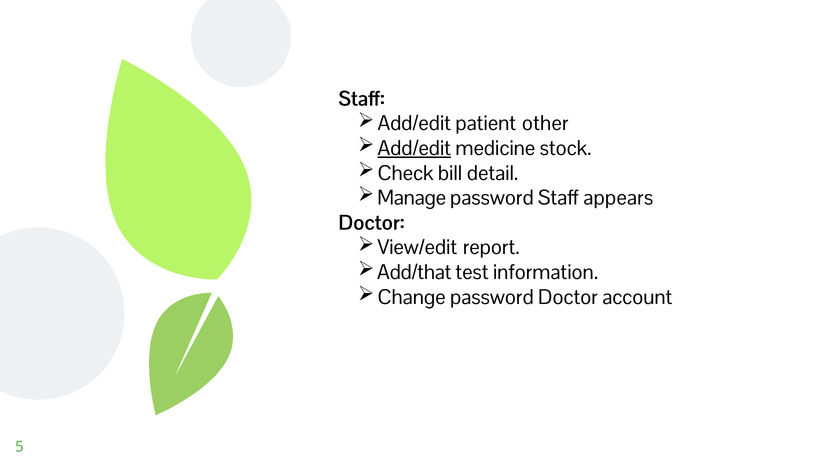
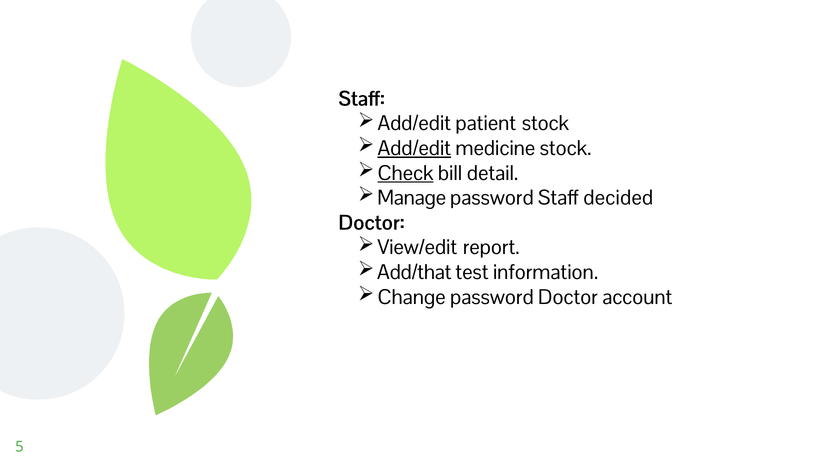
patient other: other -> stock
Check underline: none -> present
appears: appears -> decided
